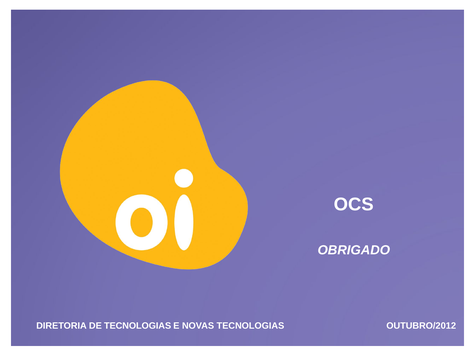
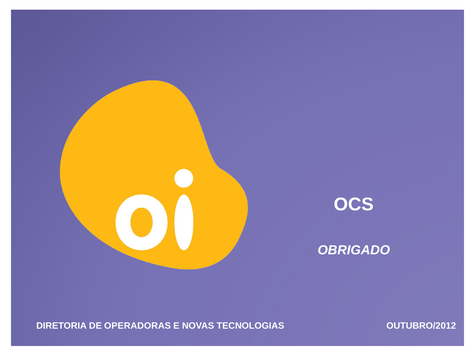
DE TECNOLOGIAS: TECNOLOGIAS -> OPERADORAS
